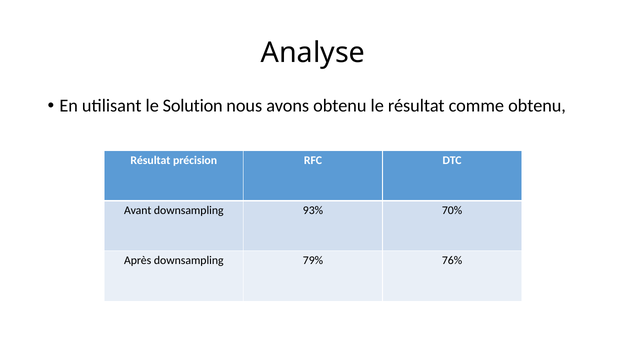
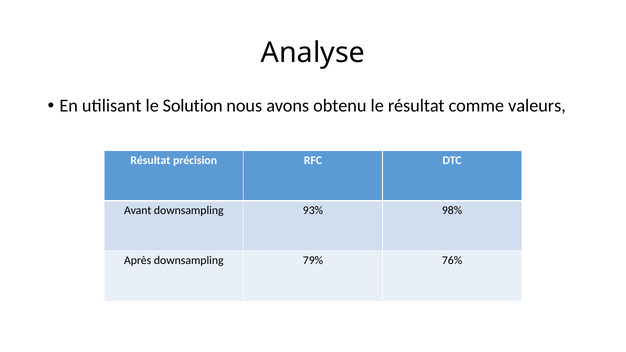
comme obtenu: obtenu -> valeurs
70%: 70% -> 98%
